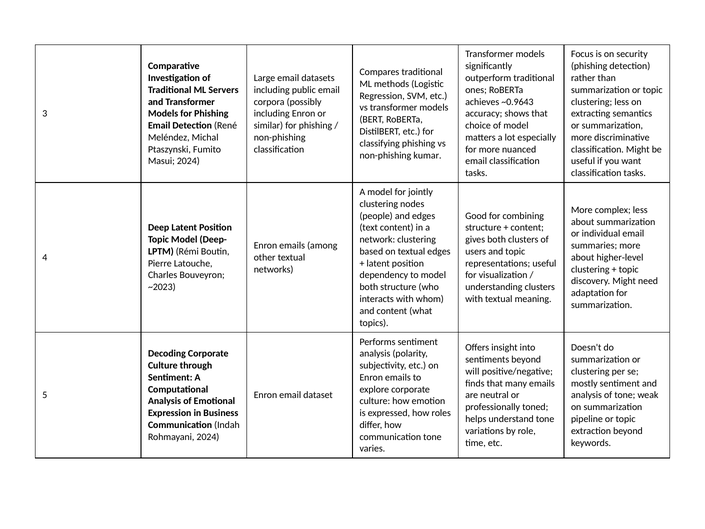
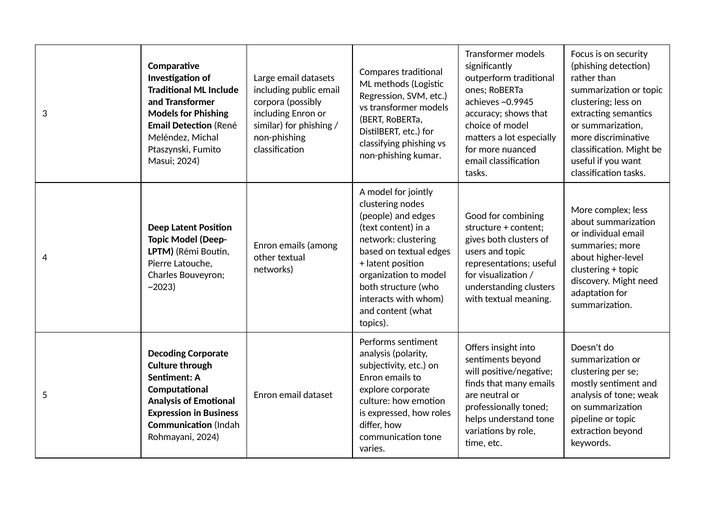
Servers: Servers -> Include
~0.9643: ~0.9643 -> ~0.9945
dependency: dependency -> organization
